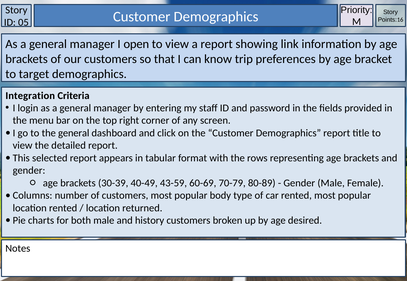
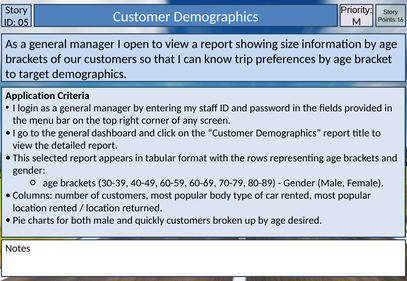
link: link -> size
Integration: Integration -> Application
43-59: 43-59 -> 60-59
history: history -> quickly
